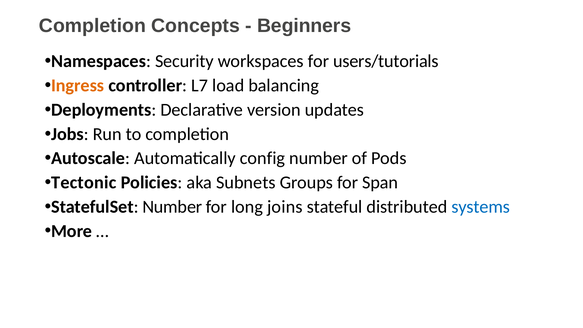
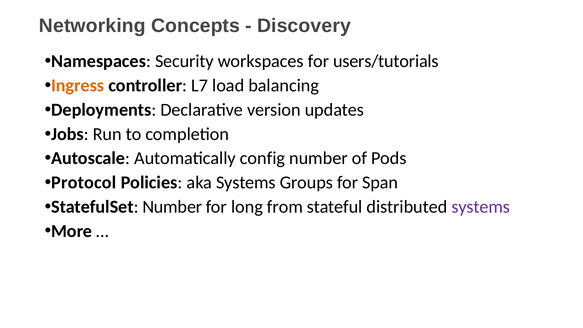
Completion at (92, 26): Completion -> Networking
Beginners: Beginners -> Discovery
Tectonic: Tectonic -> Protocol
aka Subnets: Subnets -> Systems
joins: joins -> from
systems at (481, 207) colour: blue -> purple
